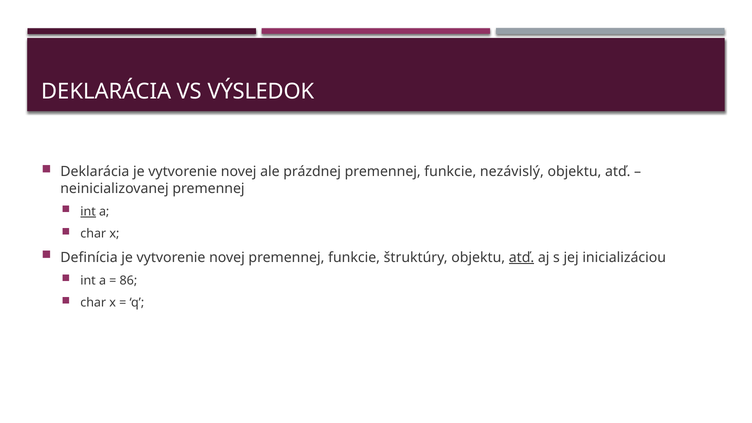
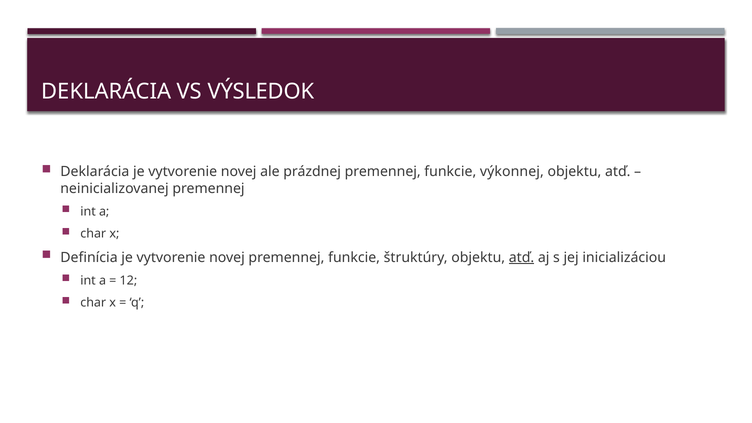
nezávislý: nezávislý -> výkonnej
int at (88, 211) underline: present -> none
86: 86 -> 12
